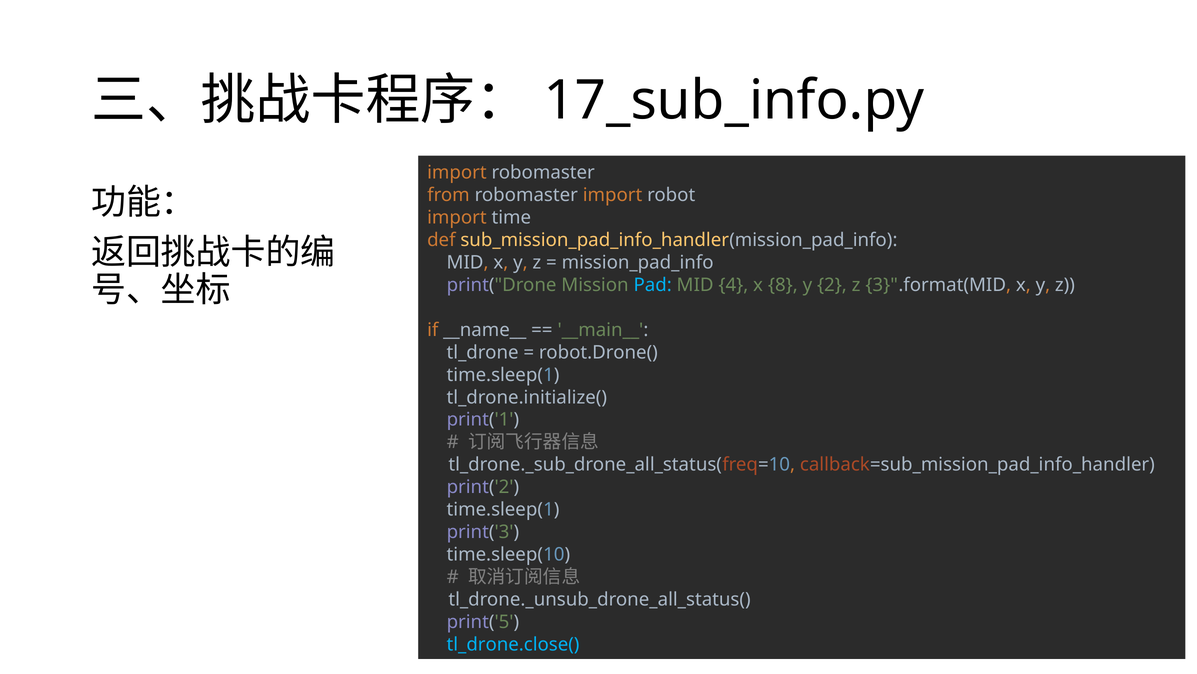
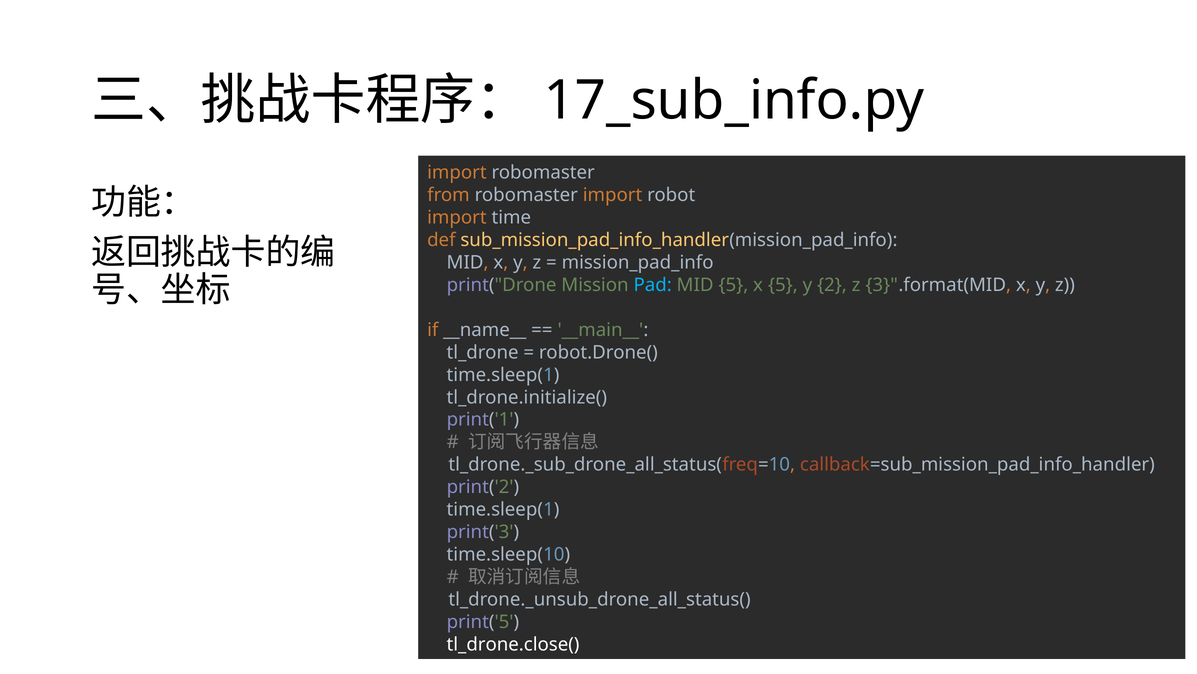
MID 4: 4 -> 5
x 8: 8 -> 5
tl_drone.close( colour: light blue -> white
